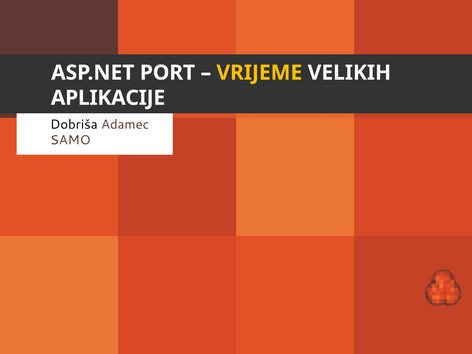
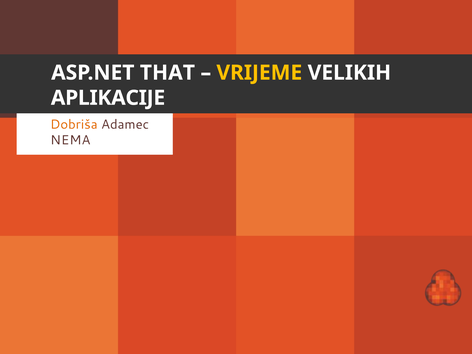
PORT: PORT -> THAT
Dobriša colour: black -> orange
SAMO: SAMO -> NEMA
